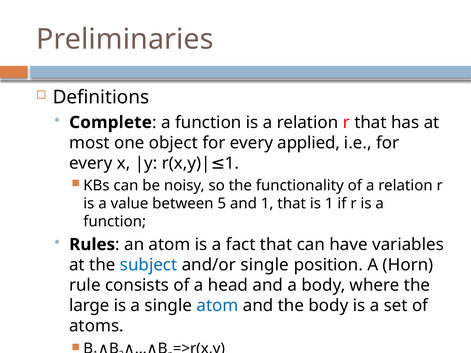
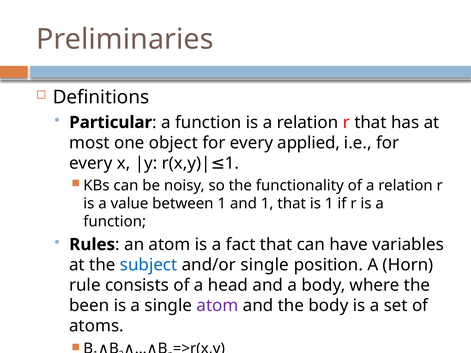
Complete: Complete -> Particular
between 5: 5 -> 1
large: large -> been
atom at (217, 306) colour: blue -> purple
